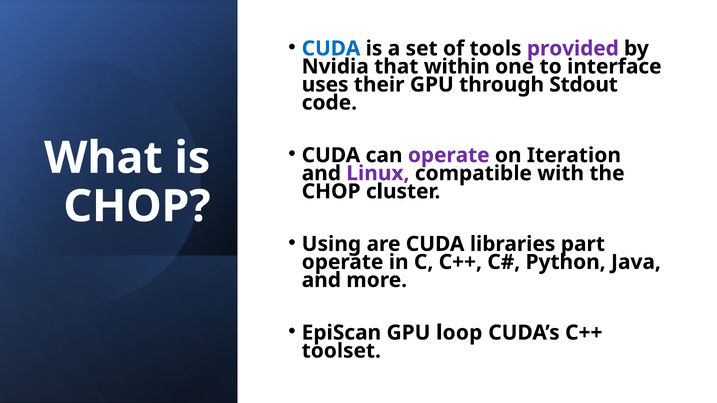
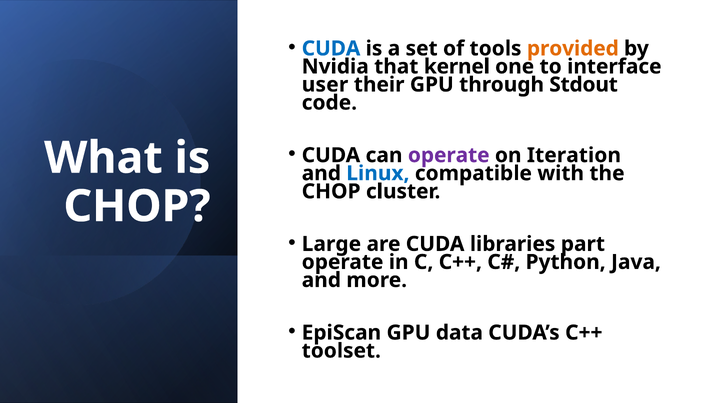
provided colour: purple -> orange
within: within -> kernel
uses: uses -> user
Linux colour: purple -> blue
Using: Using -> Large
loop: loop -> data
